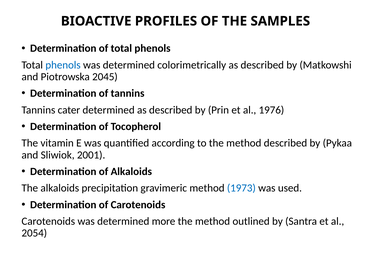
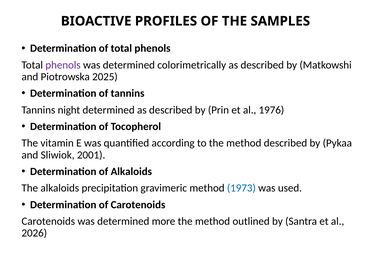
phenols at (63, 65) colour: blue -> purple
2045: 2045 -> 2025
cater: cater -> night
2054: 2054 -> 2026
